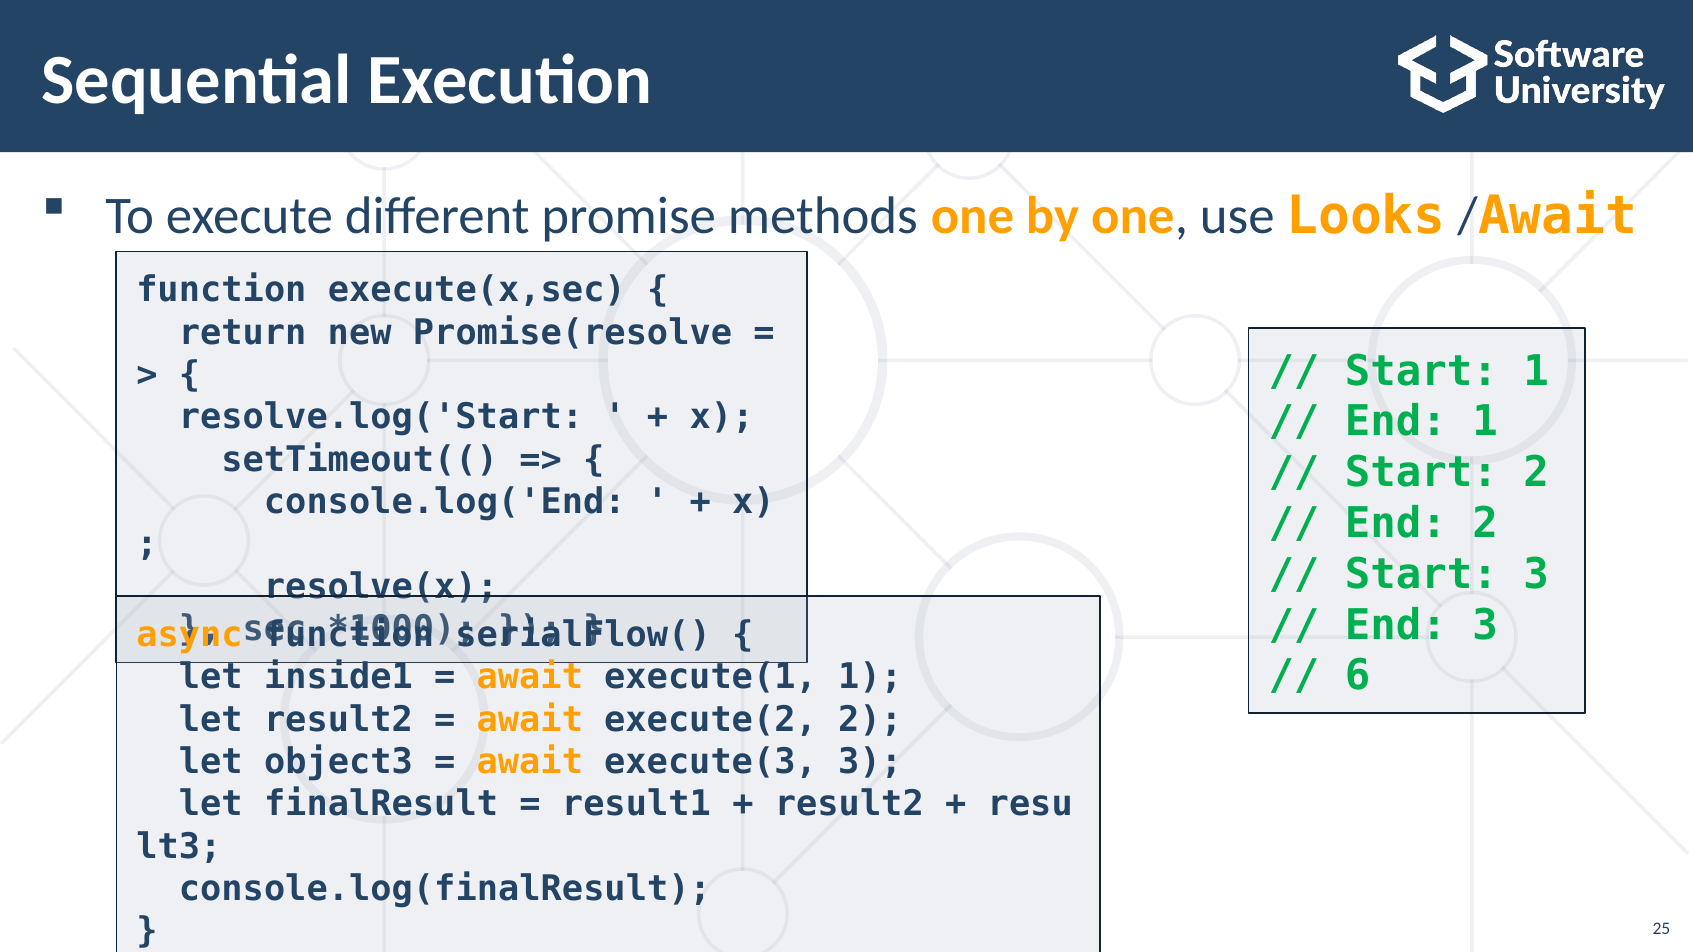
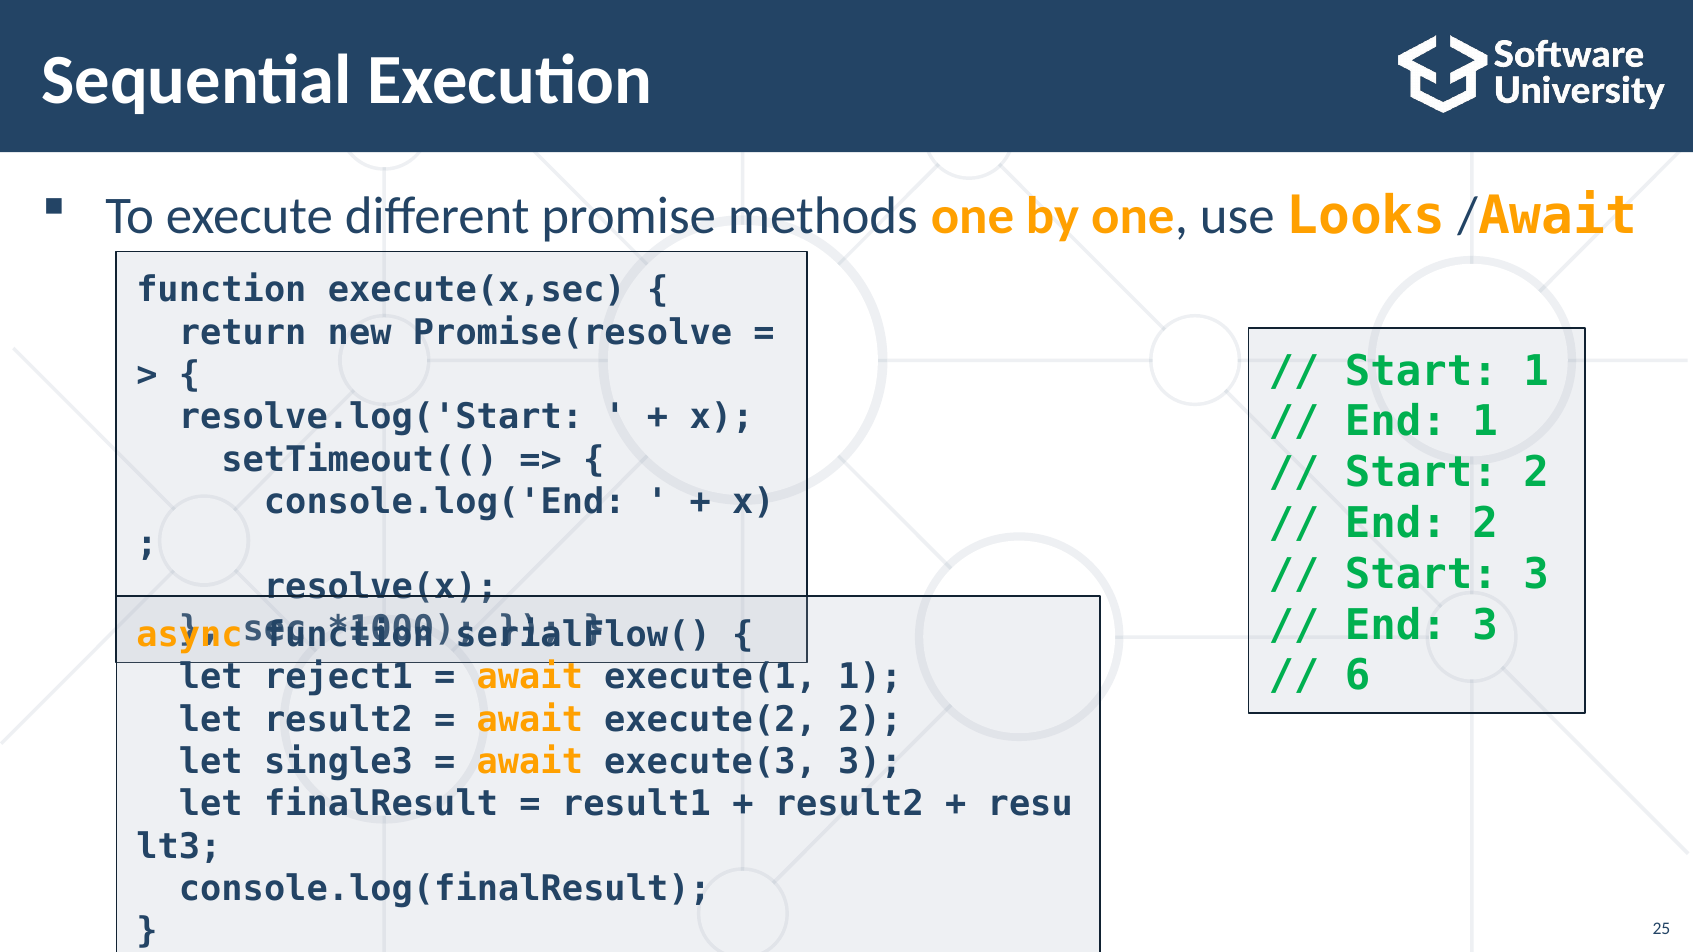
inside1: inside1 -> reject1
object3: object3 -> single3
